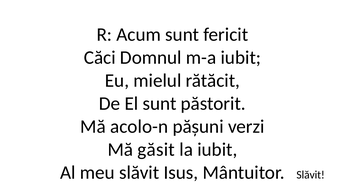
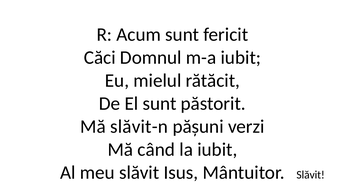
acolo-n: acolo-n -> slăvit-n
găsit: găsit -> când
